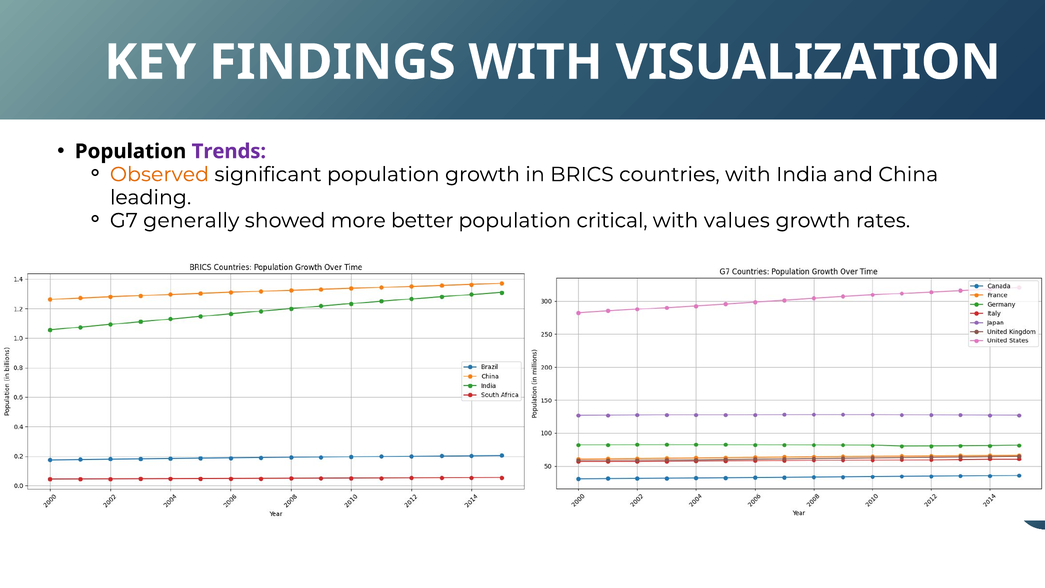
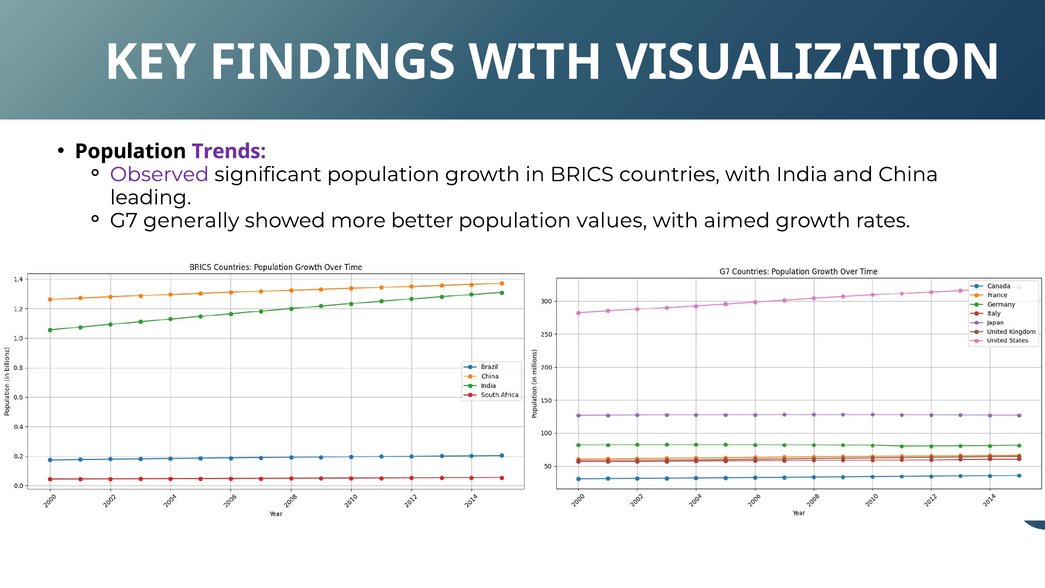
Observed colour: orange -> purple
critical: critical -> values
values: values -> aimed
